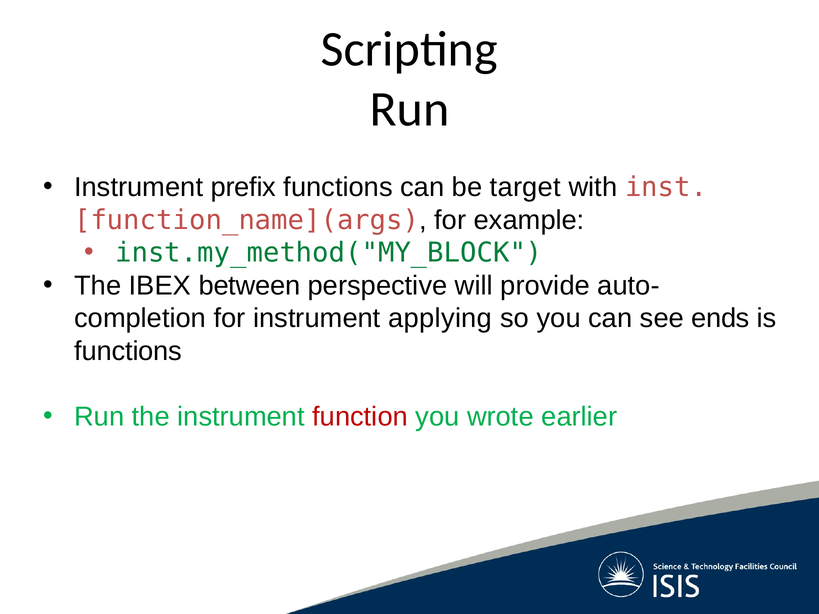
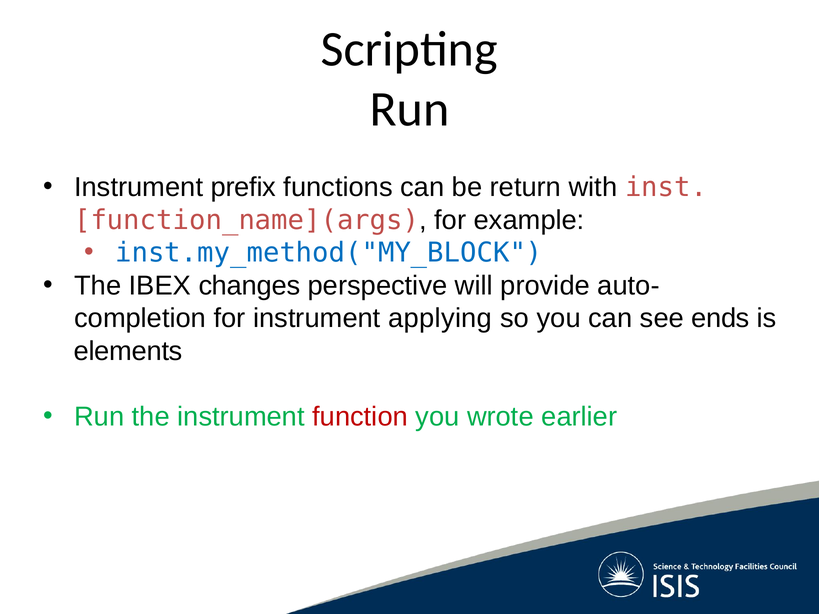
target: target -> return
inst.my_method("MY_BLOCK colour: green -> blue
between: between -> changes
functions at (128, 351): functions -> elements
